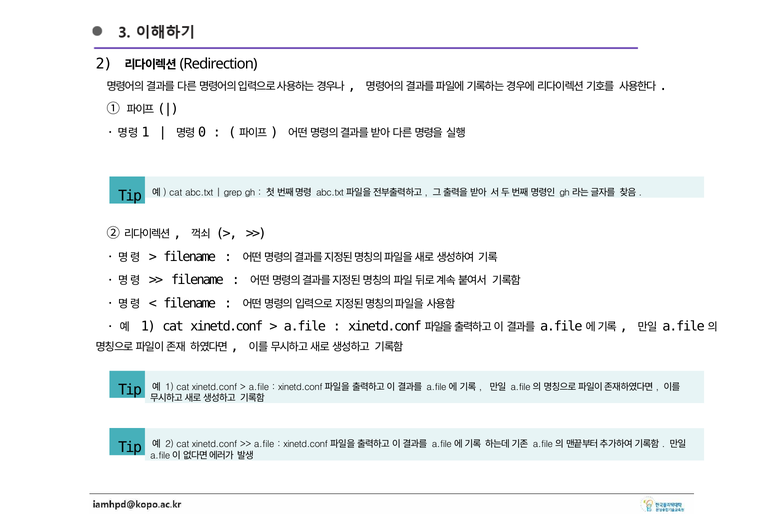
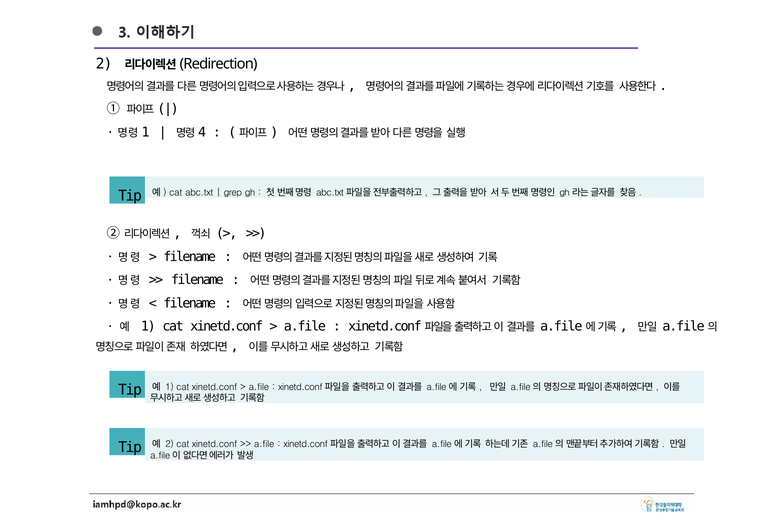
0: 0 -> 4
